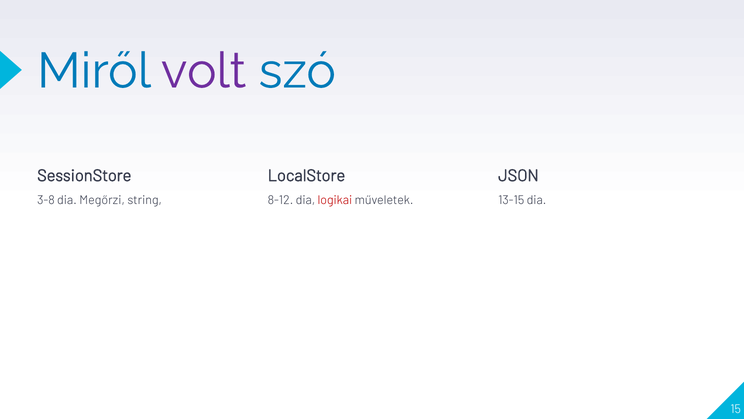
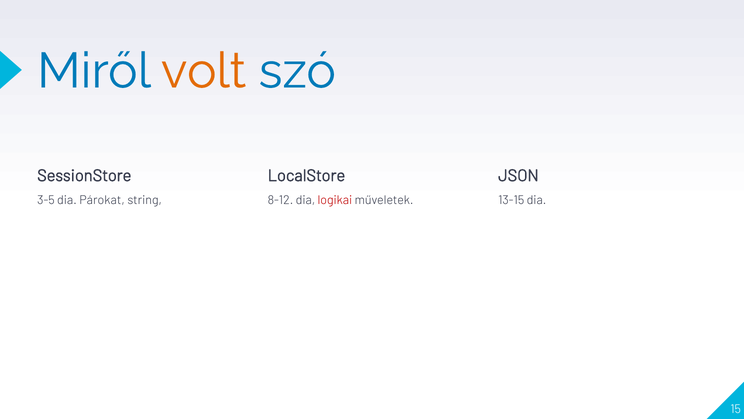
volt colour: purple -> orange
3-8: 3-8 -> 3-5
Megőrzi: Megőrzi -> Párokat
